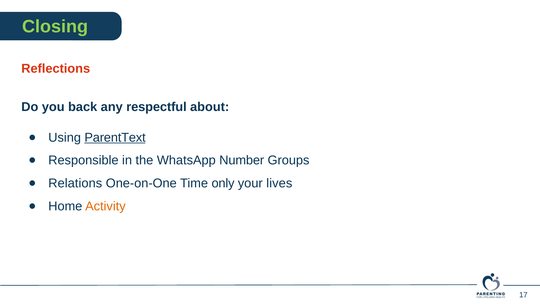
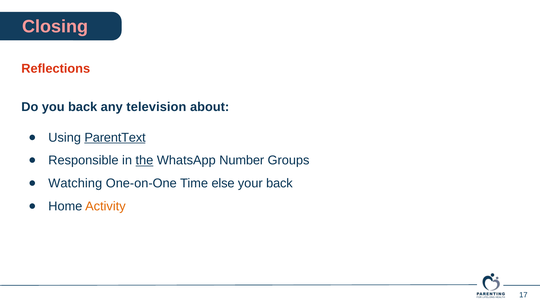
Closing colour: light green -> pink
respectful: respectful -> television
the underline: none -> present
Relations: Relations -> Watching
only: only -> else
your lives: lives -> back
